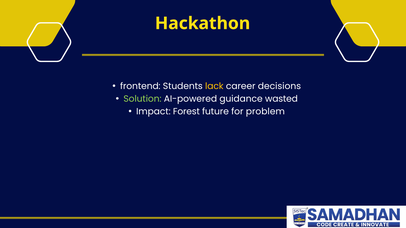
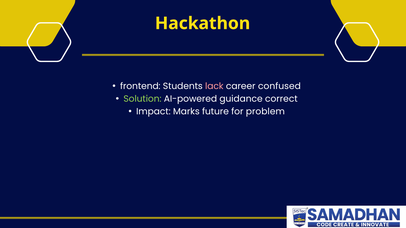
lack colour: yellow -> pink
decisions: decisions -> confused
wasted: wasted -> correct
Forest: Forest -> Marks
